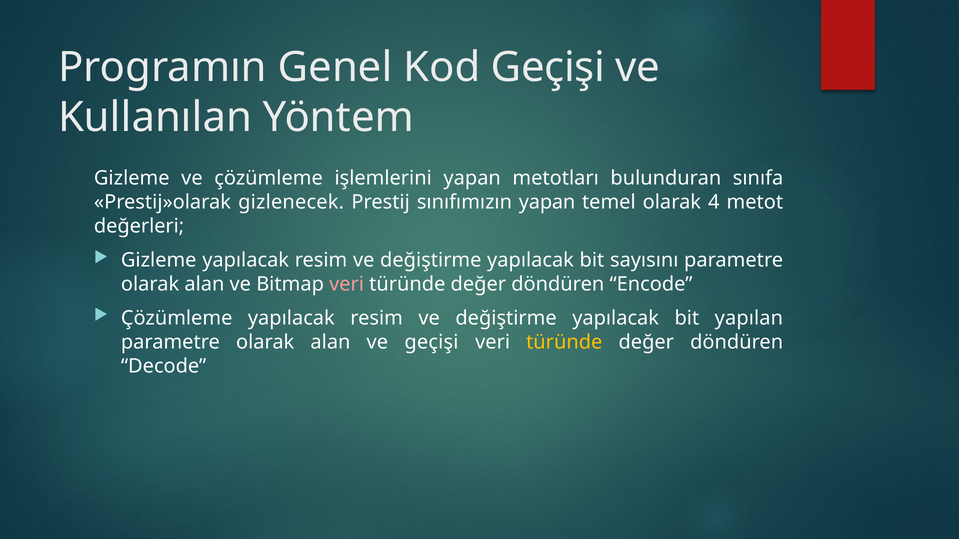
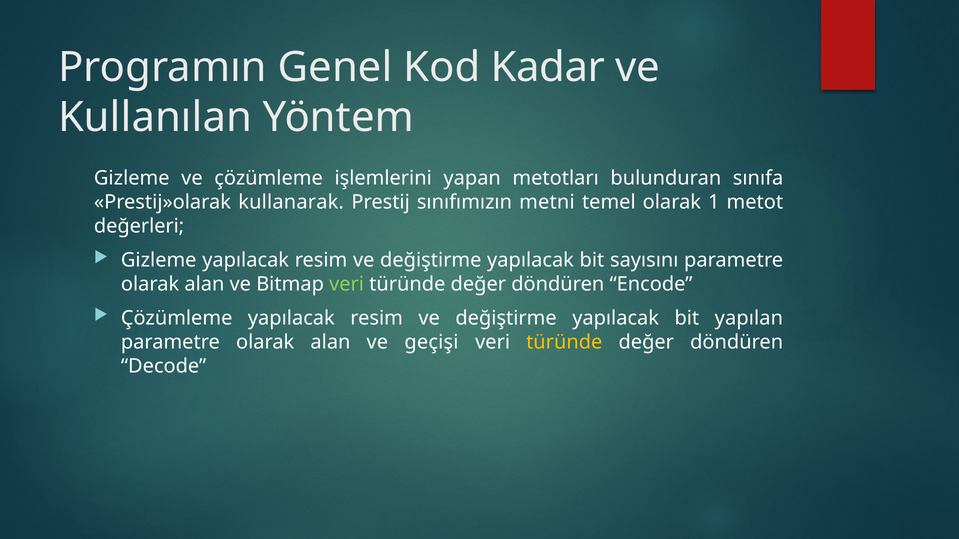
Kod Geçişi: Geçişi -> Kadar
gizlenecek: gizlenecek -> kullanarak
sınıfımızın yapan: yapan -> metni
4: 4 -> 1
veri at (347, 284) colour: pink -> light green
